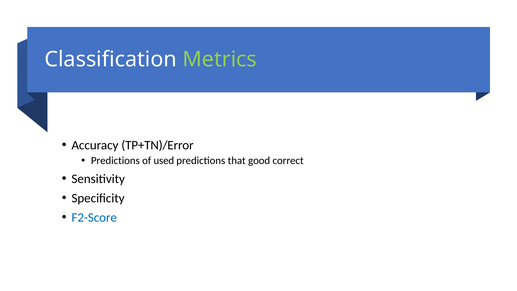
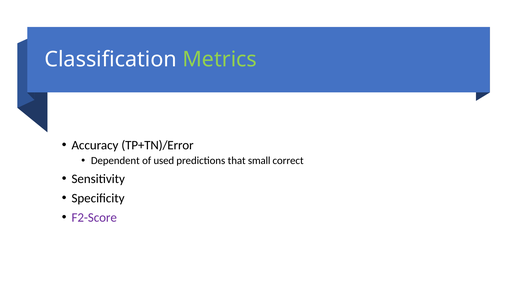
Predictions at (115, 160): Predictions -> Dependent
good: good -> small
F2-Score colour: blue -> purple
